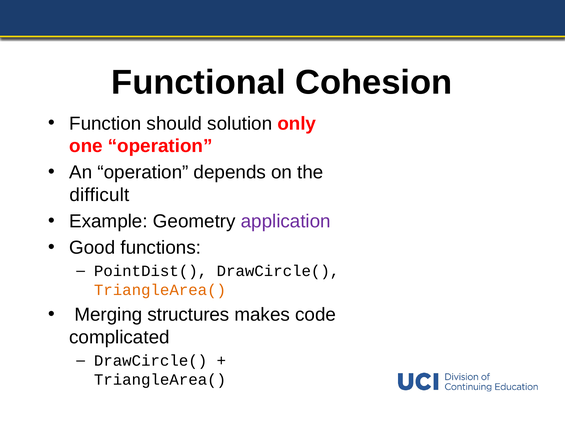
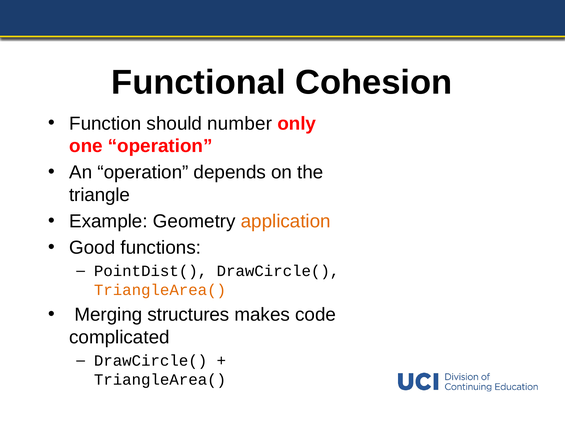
solution: solution -> number
difficult: difficult -> triangle
application colour: purple -> orange
